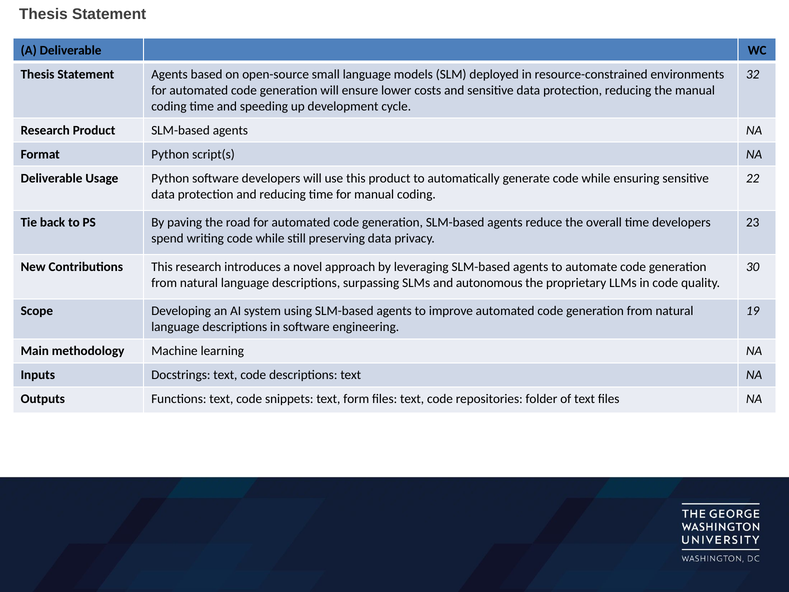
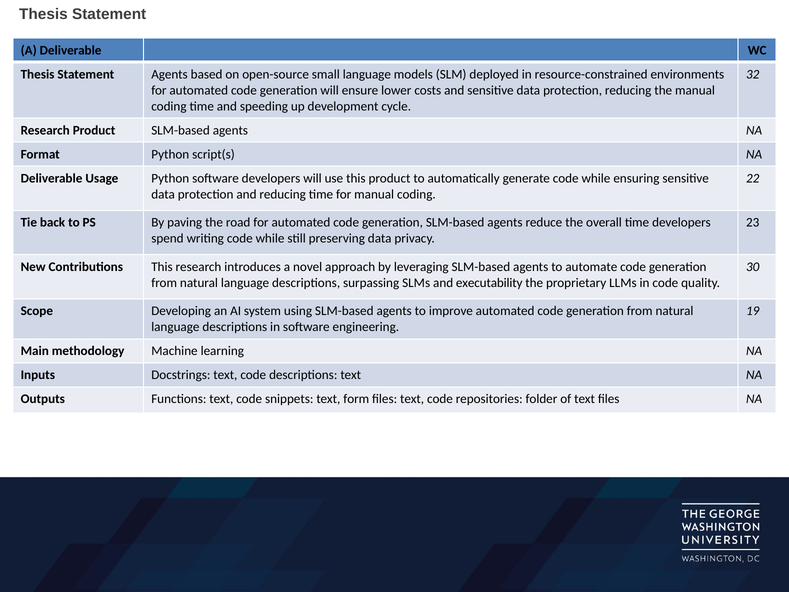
autonomous: autonomous -> executability
